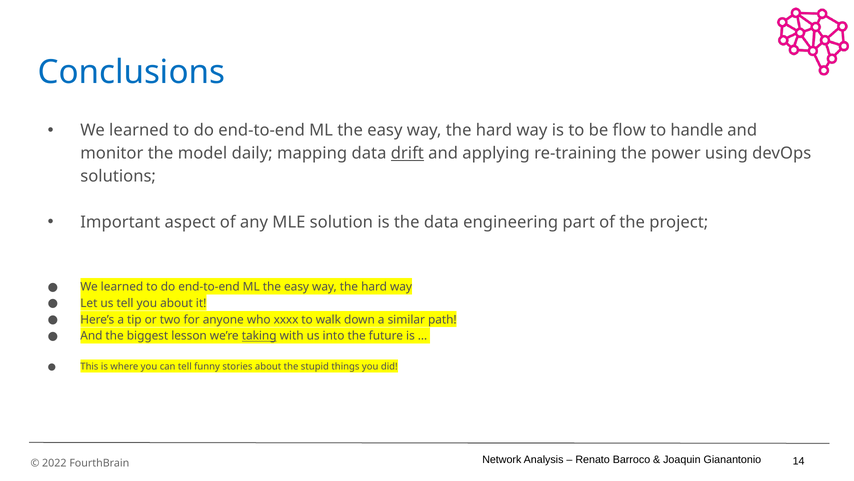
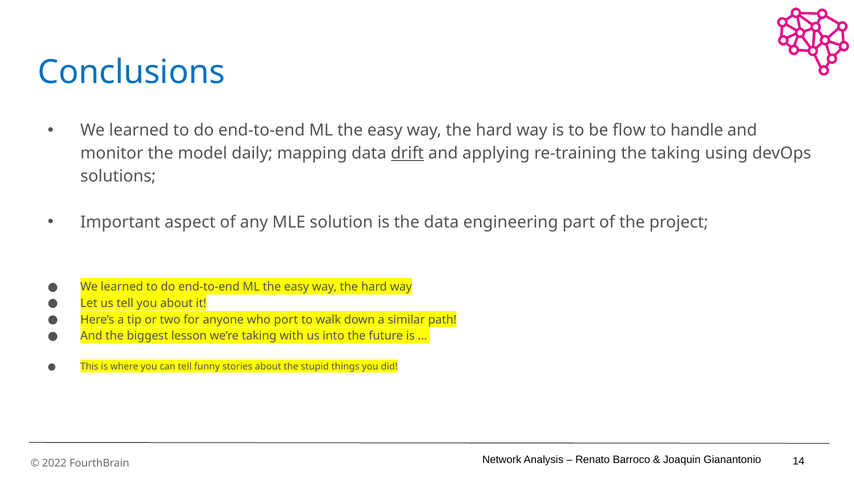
the power: power -> taking
xxxx: xxxx -> port
taking at (259, 336) underline: present -> none
